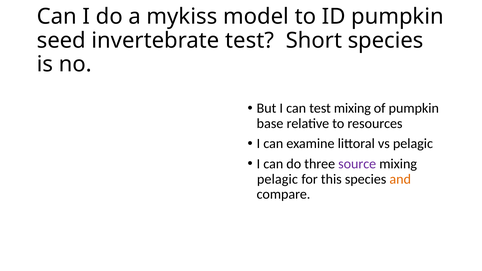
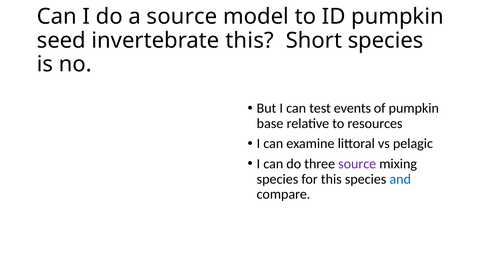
a mykiss: mykiss -> source
invertebrate test: test -> this
test mixing: mixing -> events
pelagic at (277, 179): pelagic -> species
and colour: orange -> blue
